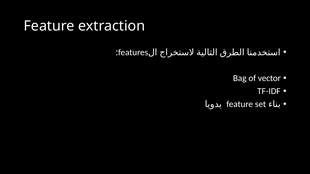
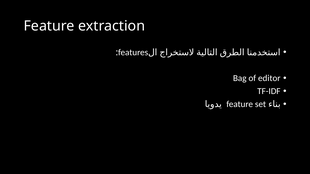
vector: vector -> editor
